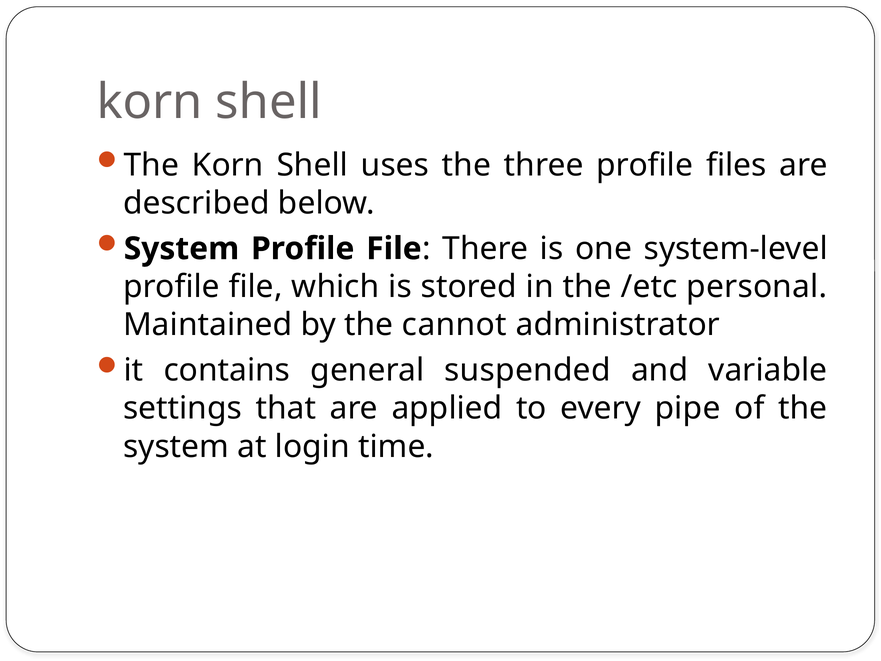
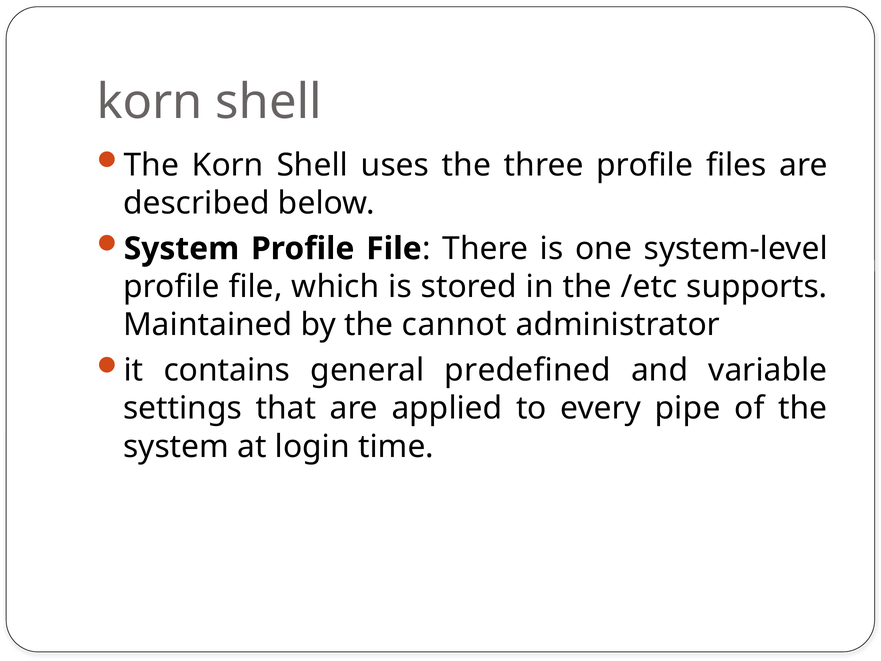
personal: personal -> supports
suspended: suspended -> predefined
